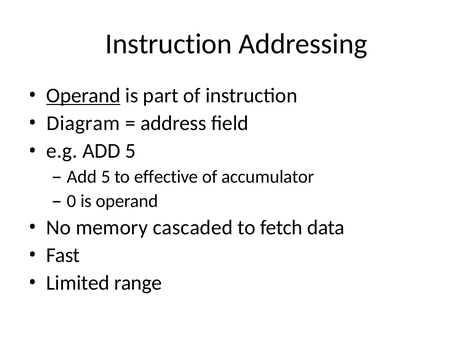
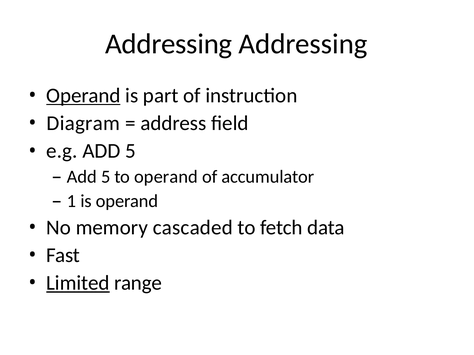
Instruction at (169, 44): Instruction -> Addressing
to effective: effective -> operand
0: 0 -> 1
Limited underline: none -> present
